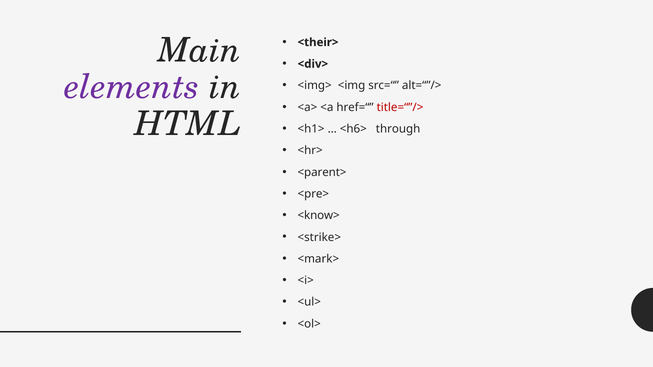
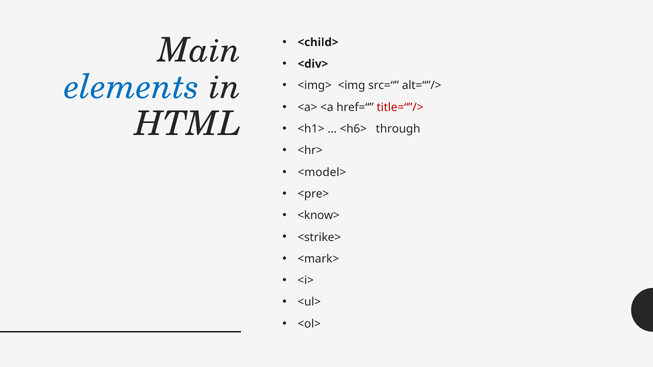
<their>: <their> -> <child>
elements colour: purple -> blue
<parent>: <parent> -> <model>
